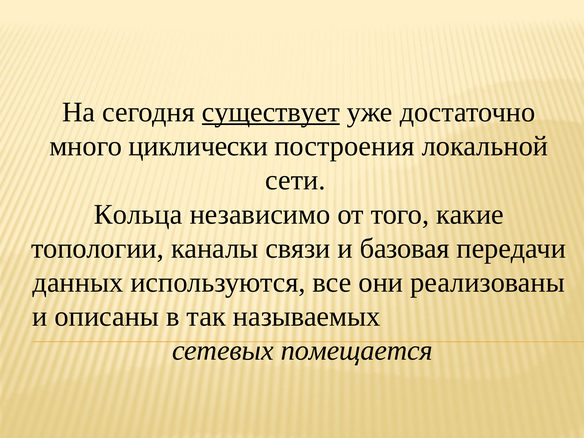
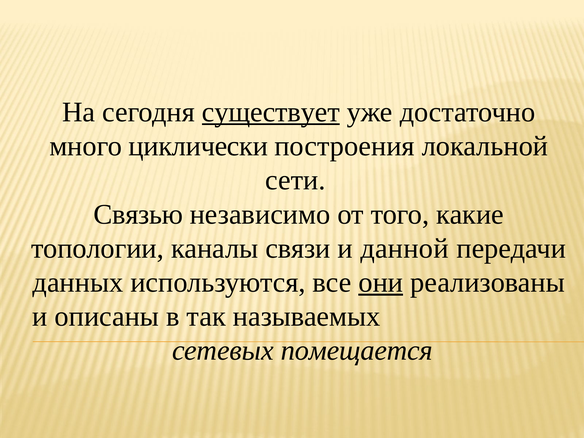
Кольца: Кольца -> Связью
базовая: базовая -> данной
они underline: none -> present
